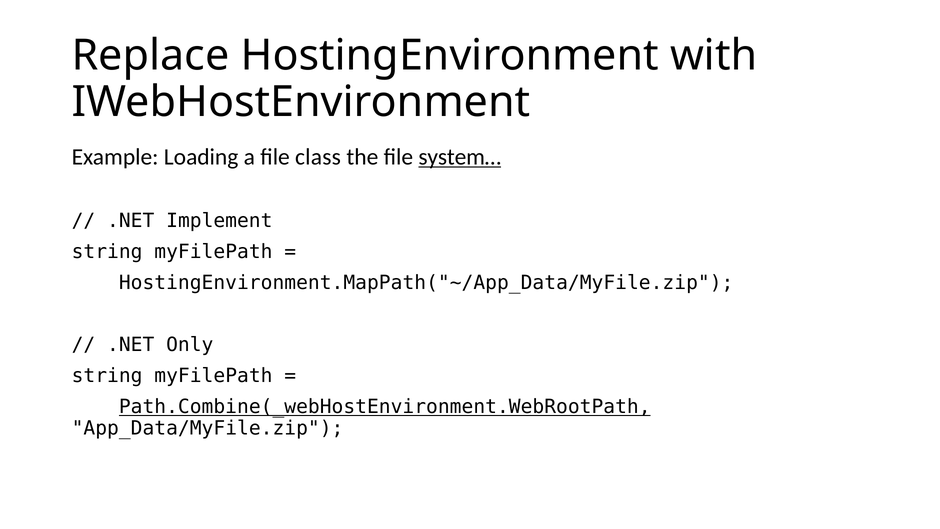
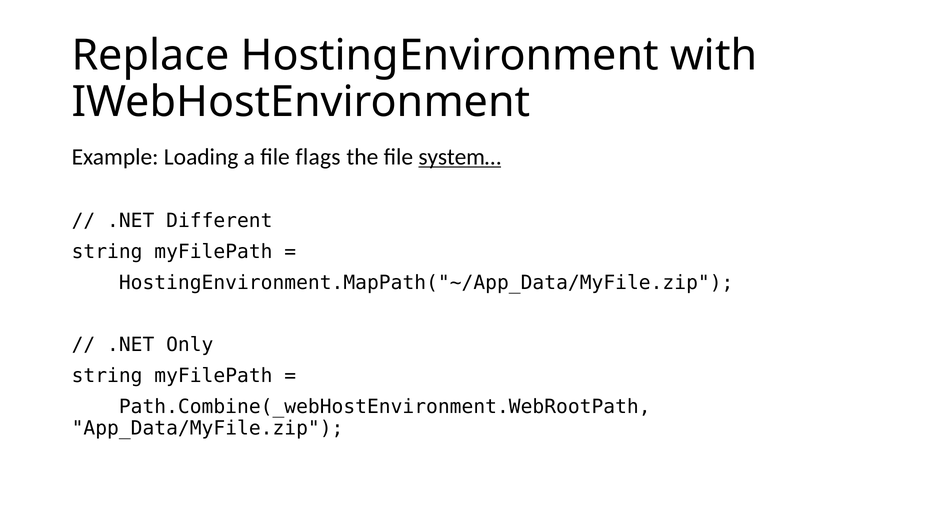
class: class -> flags
Implement: Implement -> Different
Path.Combine(_webHostEnvironment.WebRootPath underline: present -> none
